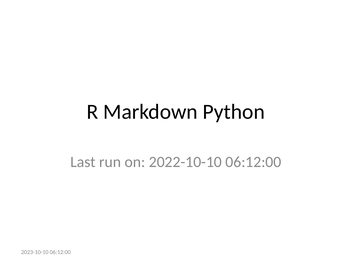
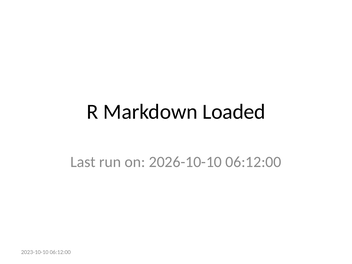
Python: Python -> Loaded
2022-10-10: 2022-10-10 -> 2026-10-10
